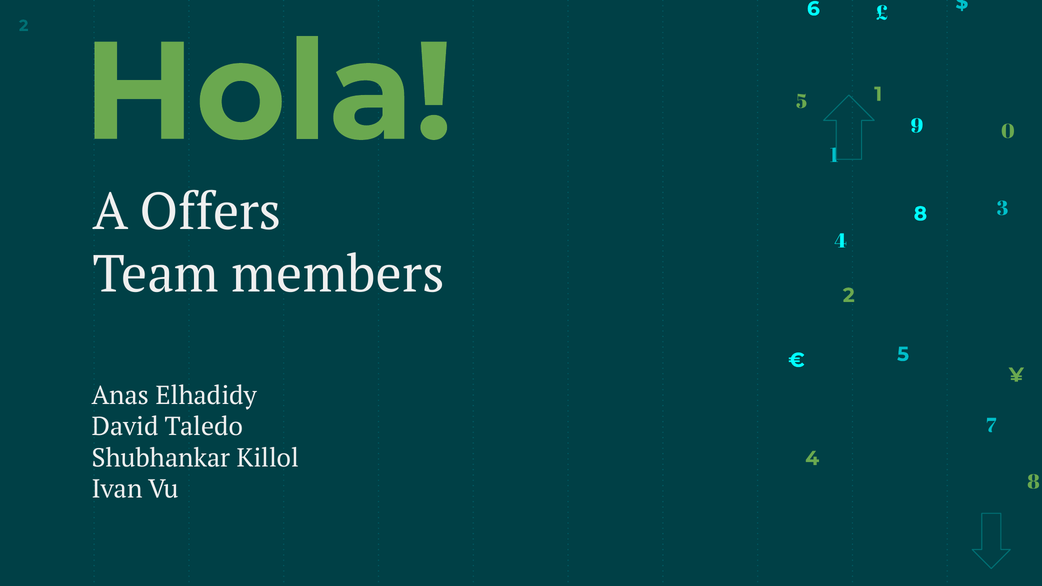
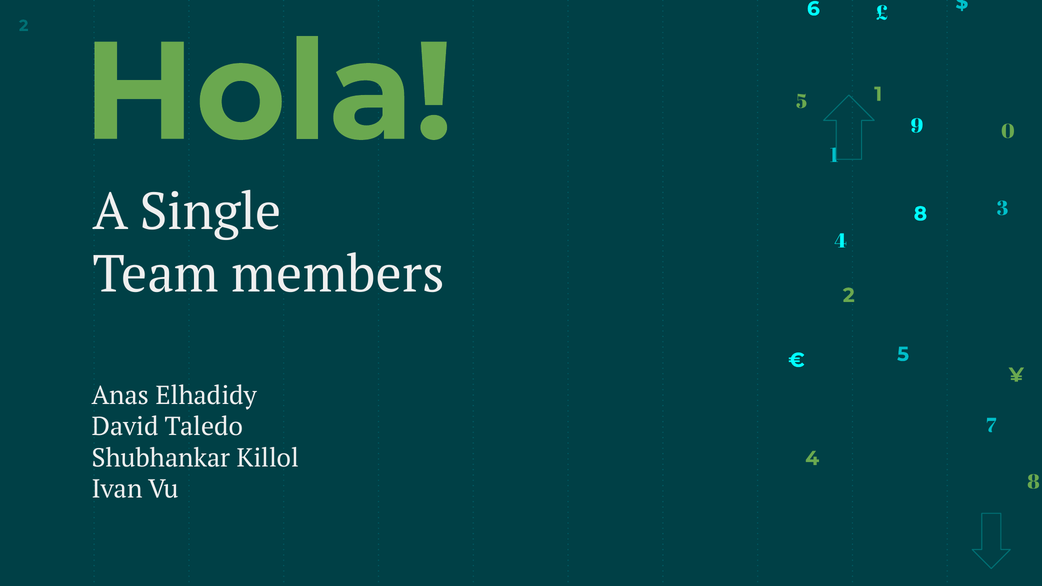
Offers: Offers -> Single
